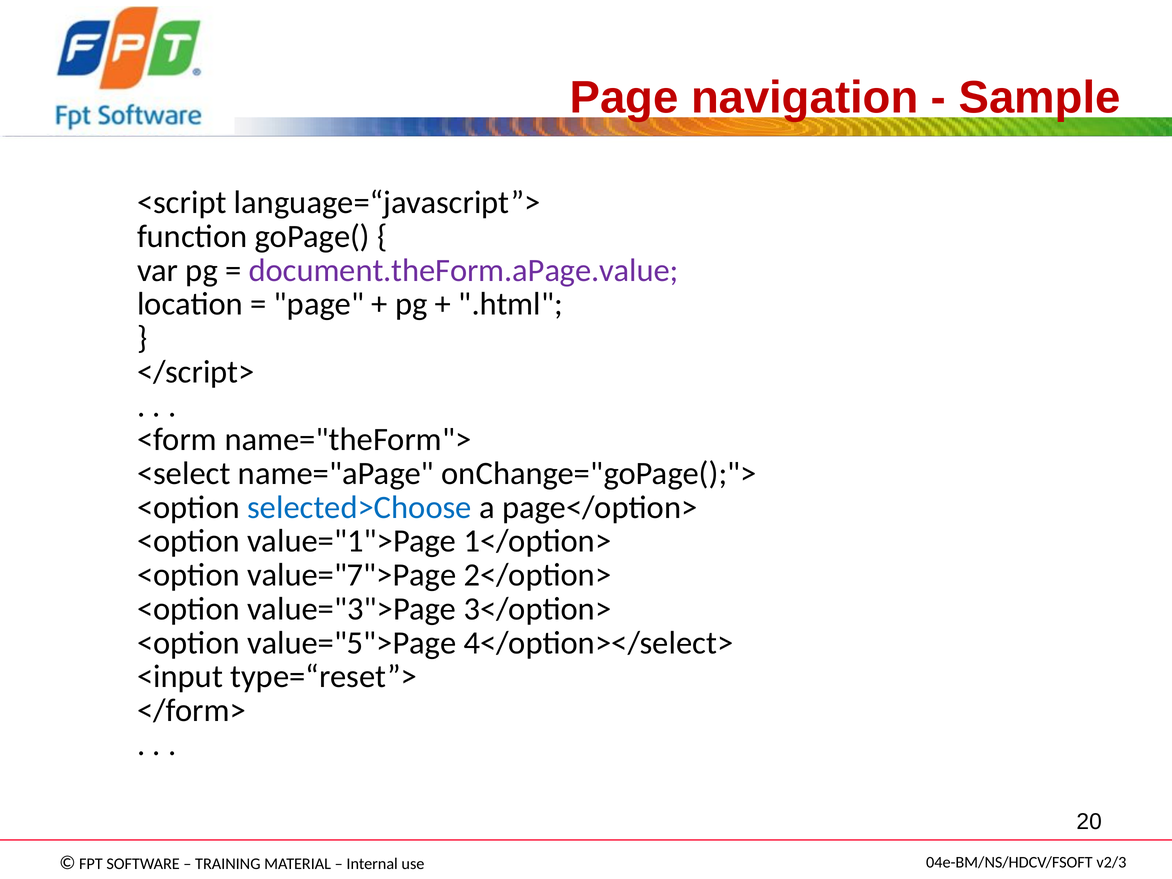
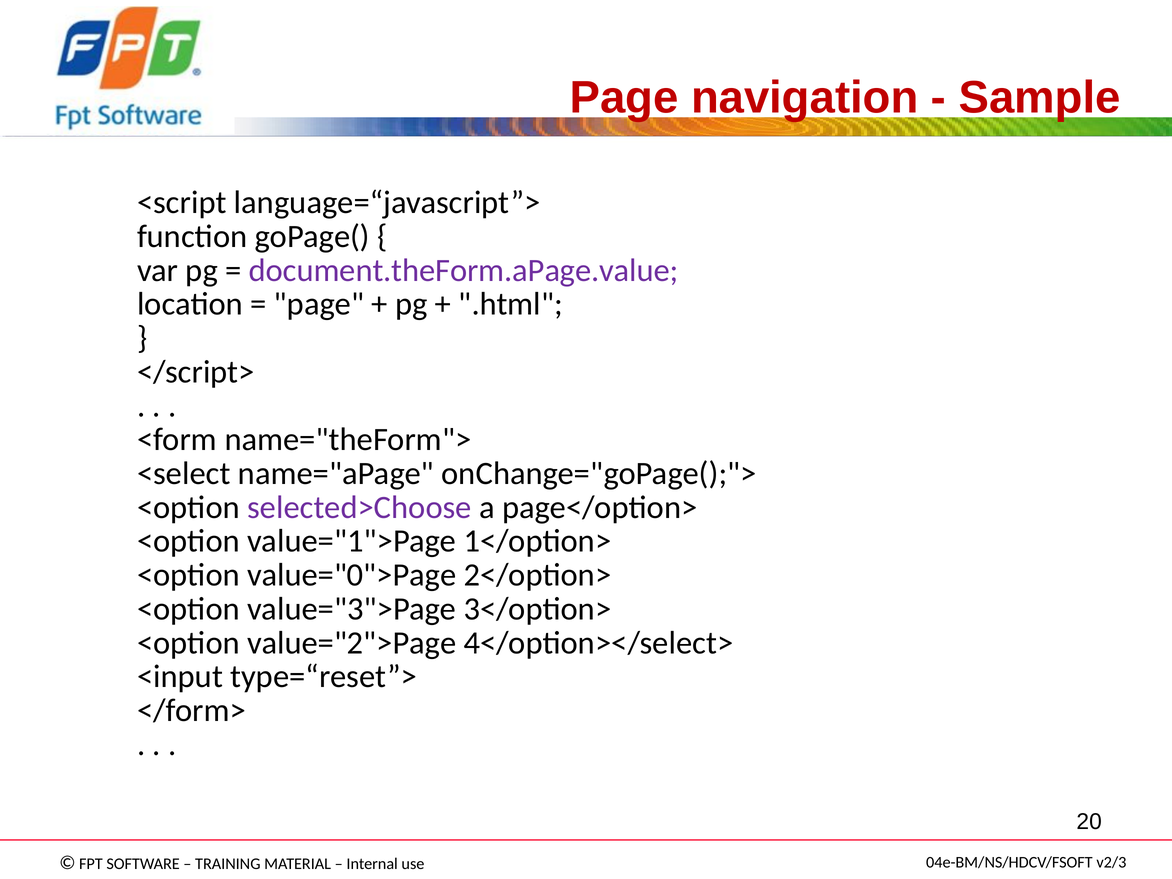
selected>Choose colour: blue -> purple
value="7">Page: value="7">Page -> value="0">Page
value="5">Page: value="5">Page -> value="2">Page
